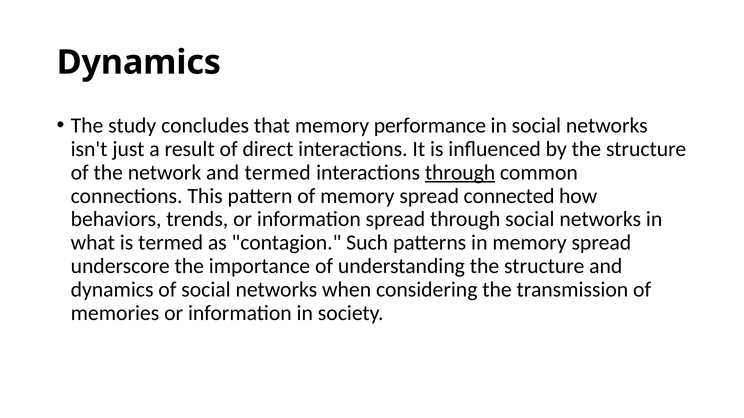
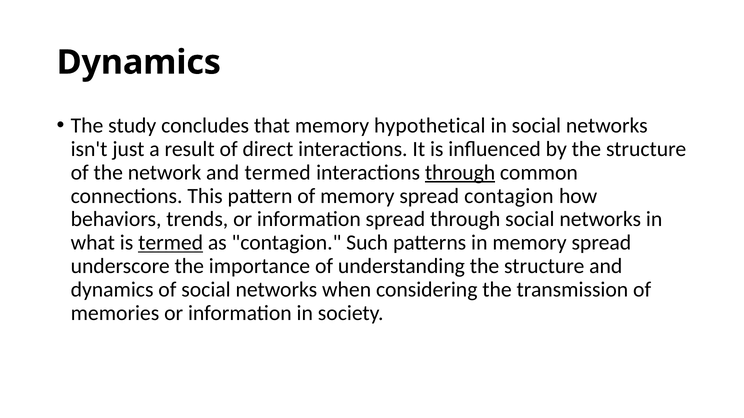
performance: performance -> hypothetical
spread connected: connected -> contagion
termed at (171, 243) underline: none -> present
